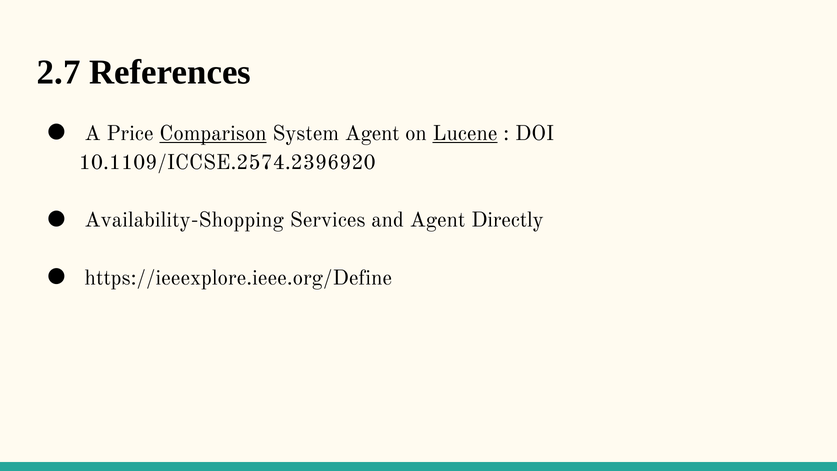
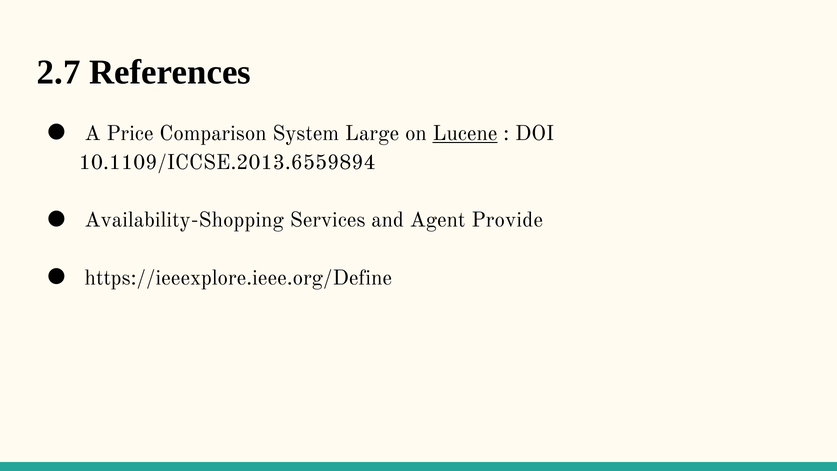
Comparison underline: present -> none
System Agent: Agent -> Large
10.1109/ICCSE.2574.2396920: 10.1109/ICCSE.2574.2396920 -> 10.1109/ICCSE.2013.6559894
Directly: Directly -> Provide
